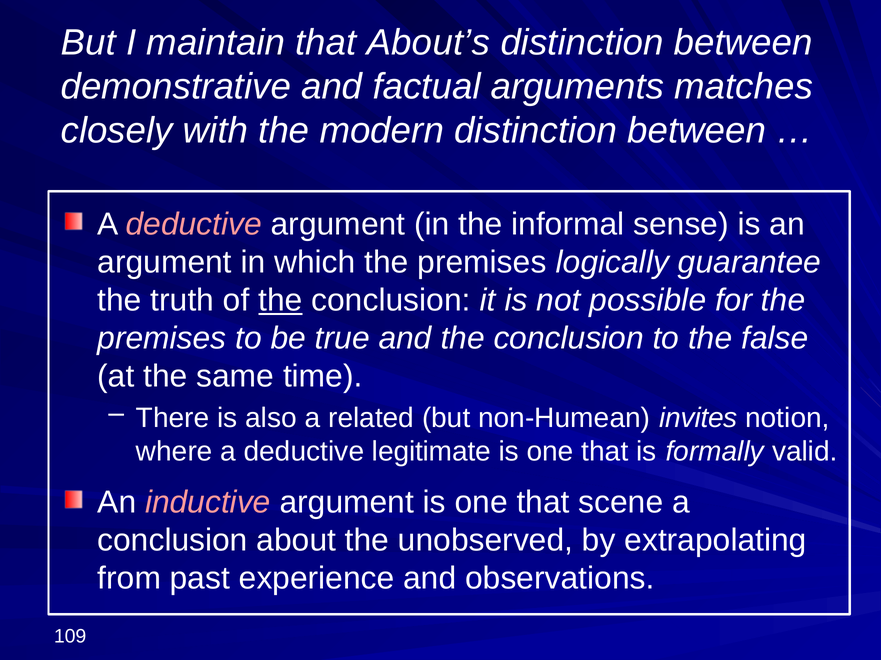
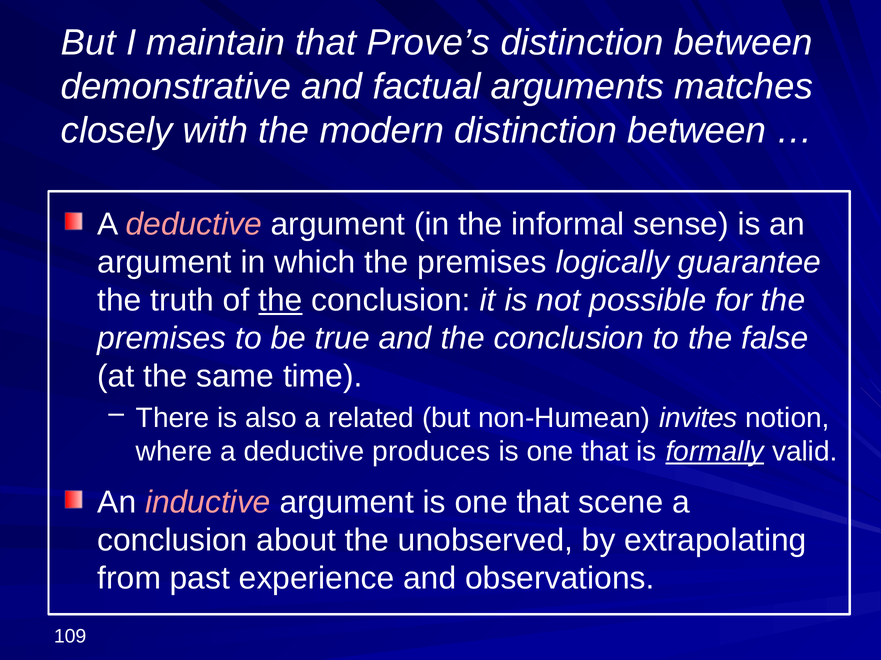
About’s: About’s -> Prove’s
legitimate: legitimate -> produces
formally underline: none -> present
